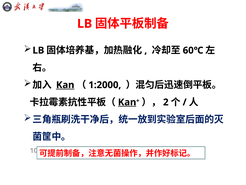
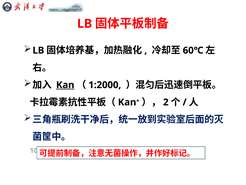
Kan at (127, 102) underline: present -> none
